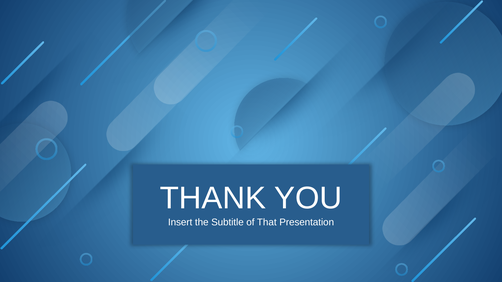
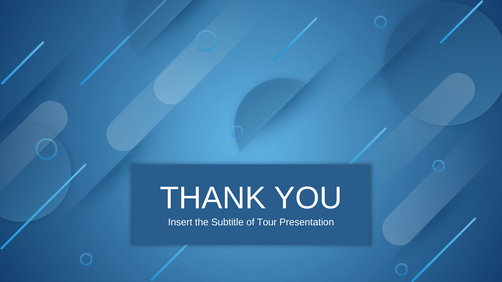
That: That -> Tour
